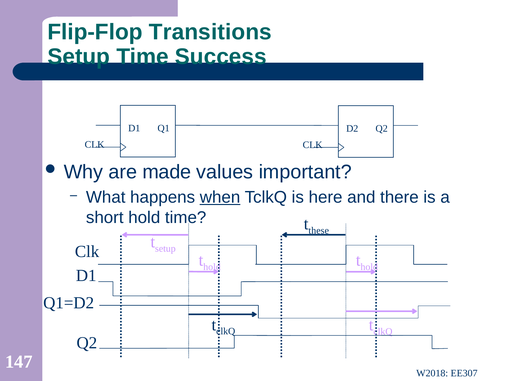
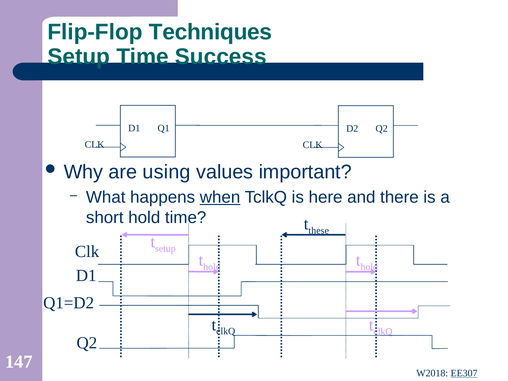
Transitions: Transitions -> Techniques
made: made -> using
EE307 underline: none -> present
